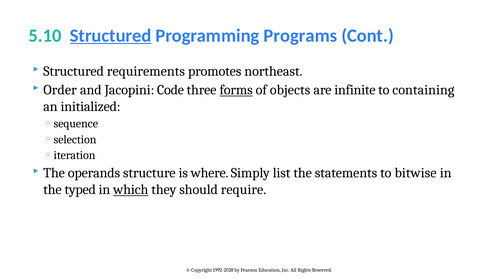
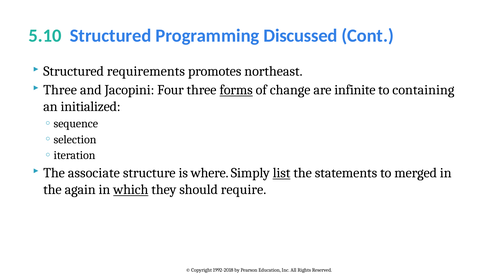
Structured at (111, 36) underline: present -> none
Programs: Programs -> Discussed
Order at (60, 90): Order -> Three
Code: Code -> Four
objects: objects -> change
operands: operands -> associate
list underline: none -> present
bitwise: bitwise -> merged
typed: typed -> again
